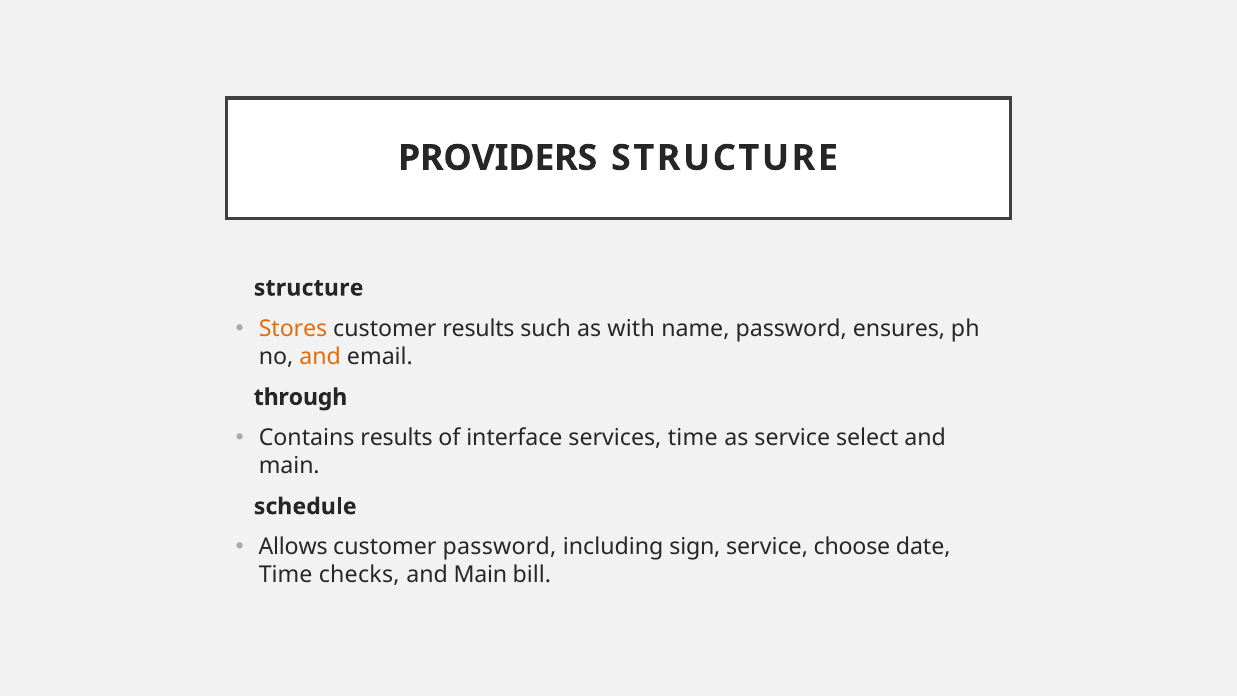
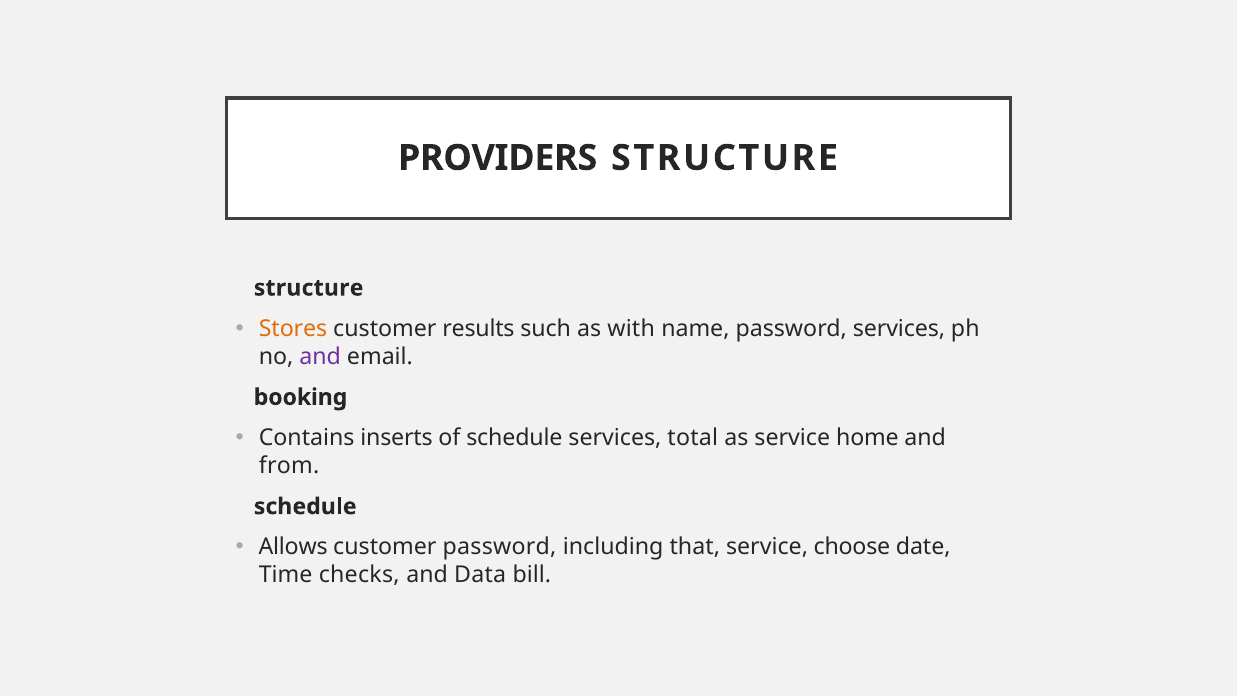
password ensures: ensures -> services
and at (320, 356) colour: orange -> purple
through: through -> booking
Contains results: results -> inserts
of interface: interface -> schedule
services time: time -> total
select: select -> home
main at (289, 466): main -> from
sign: sign -> that
Main at (480, 575): Main -> Data
